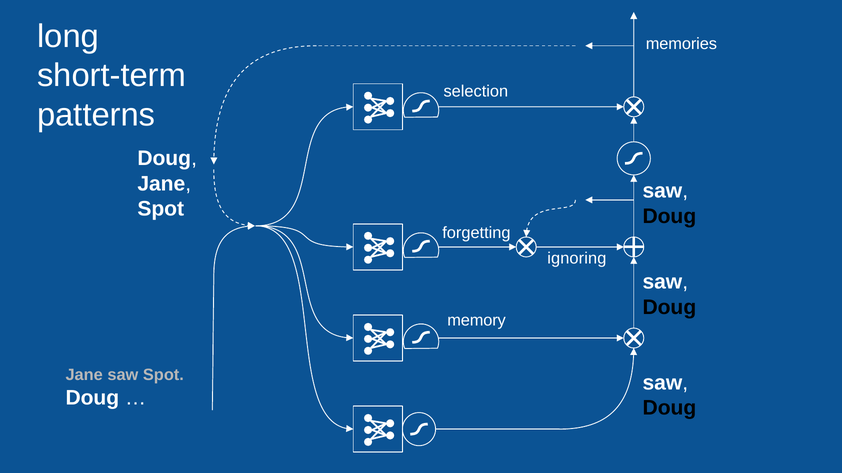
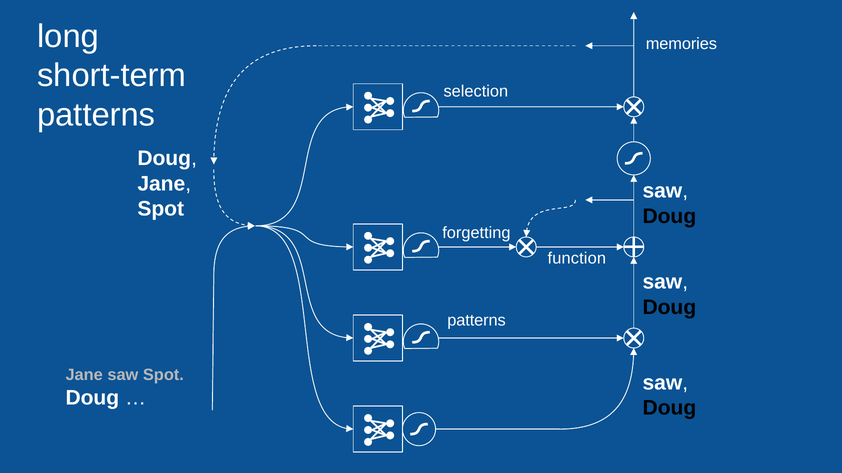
ignoring: ignoring -> function
memory at (477, 321): memory -> patterns
